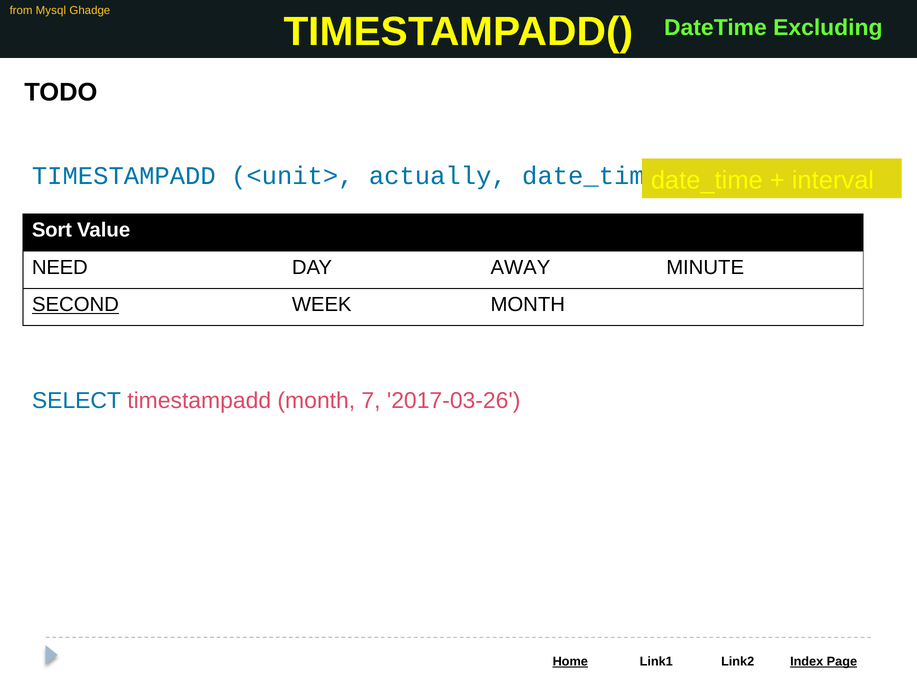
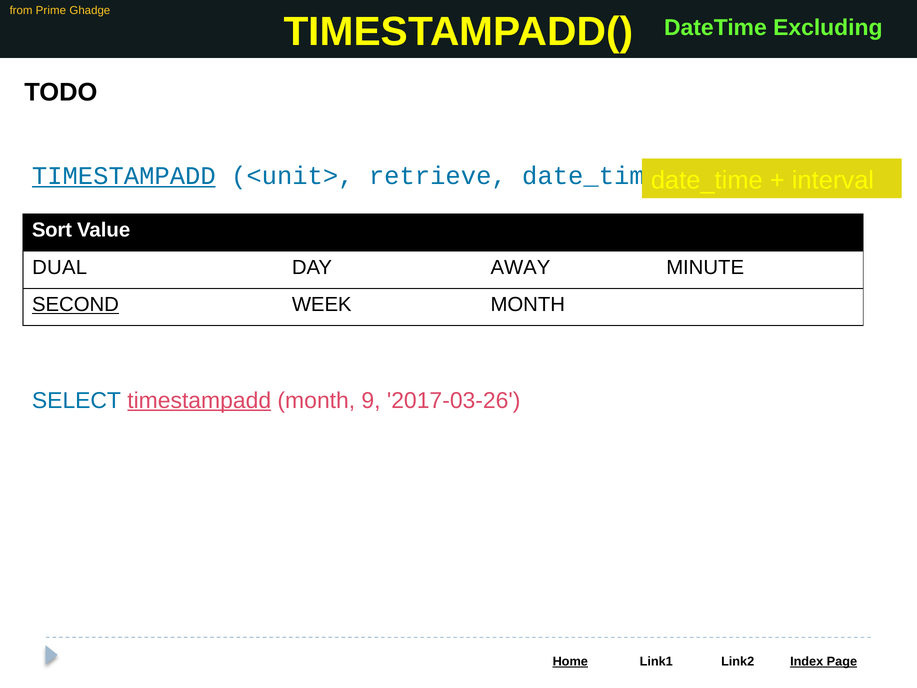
Mysql: Mysql -> Prime
TIMESTAMPADD at (124, 176) underline: none -> present
actually: actually -> retrieve
NEED: NEED -> DUAL
timestampadd at (199, 400) underline: none -> present
7: 7 -> 9
